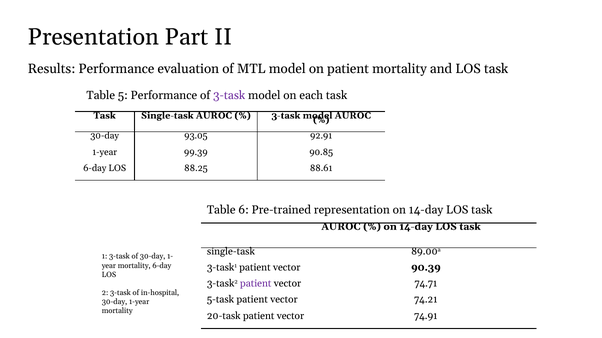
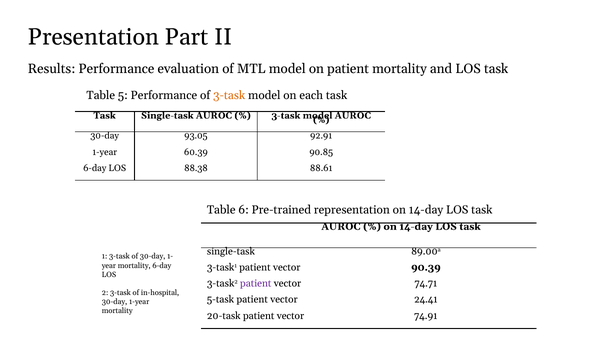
3-task at (229, 95) colour: purple -> orange
99.39: 99.39 -> 60.39
88.25: 88.25 -> 88.38
74.21: 74.21 -> 24.41
